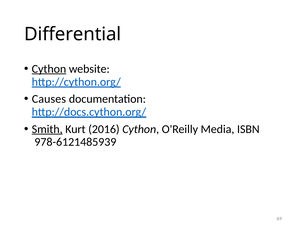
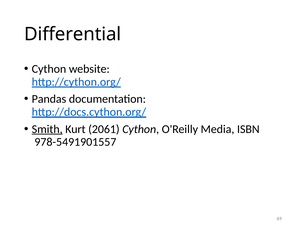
Cython at (49, 69) underline: present -> none
Causes: Causes -> Pandas
2016: 2016 -> 2061
978-6121485939: 978-6121485939 -> 978-5491901557
